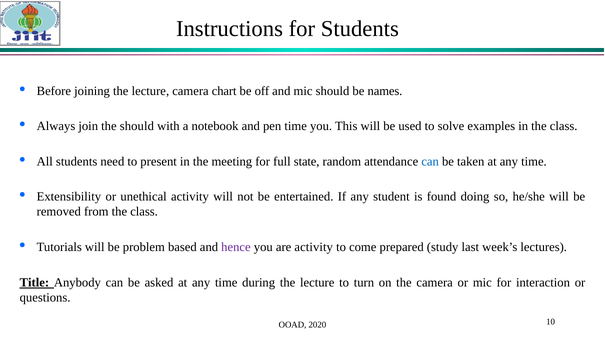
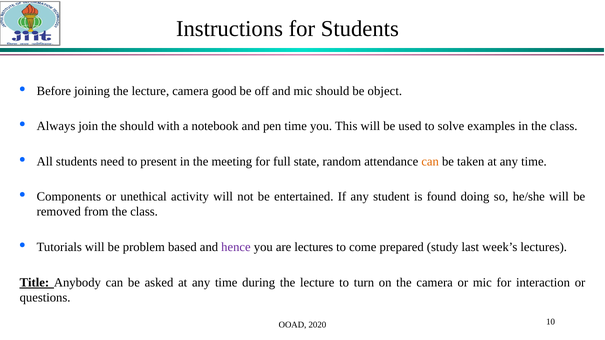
chart: chart -> good
names: names -> object
can at (430, 162) colour: blue -> orange
Extensibility: Extensibility -> Components
are activity: activity -> lectures
